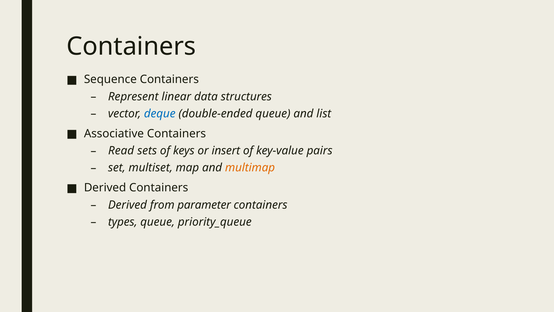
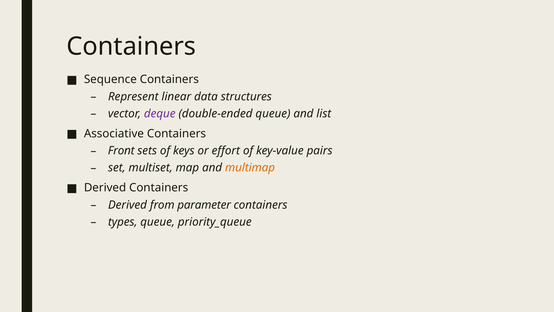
deque colour: blue -> purple
Read: Read -> Front
insert: insert -> effort
